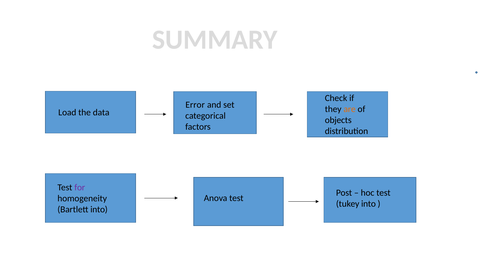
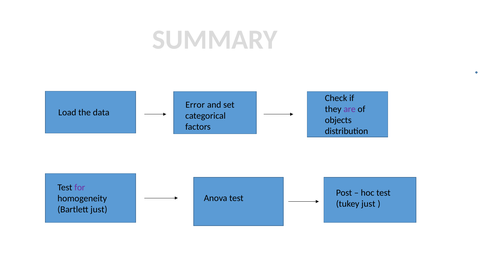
are colour: orange -> purple
tukey into: into -> just
Bartlett into: into -> just
